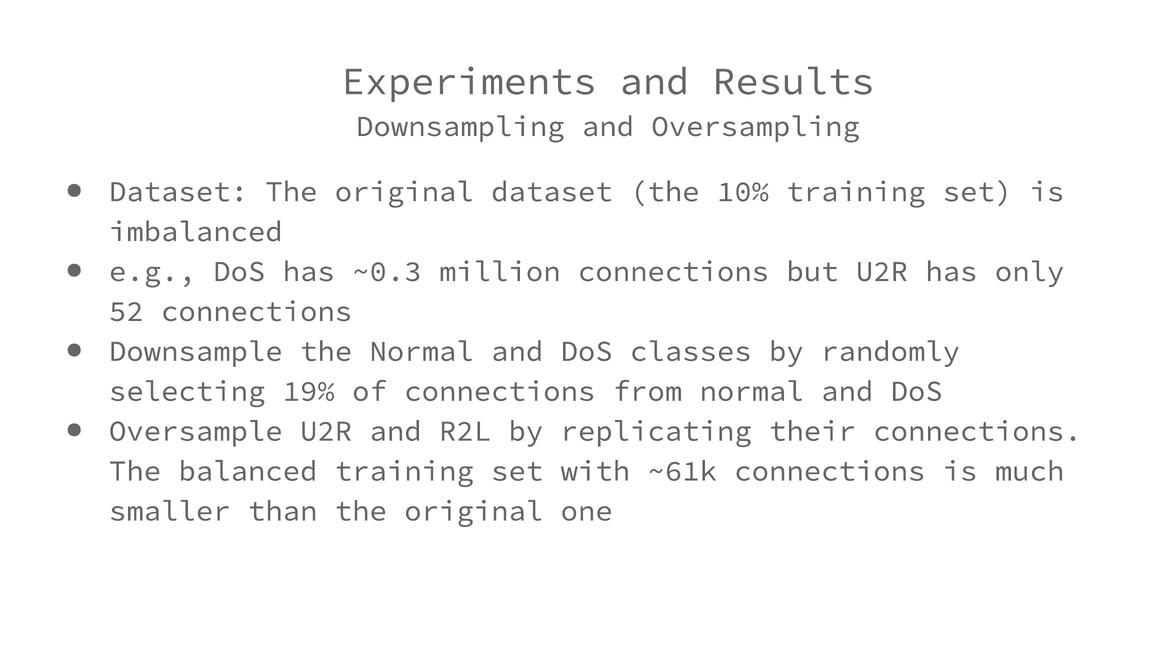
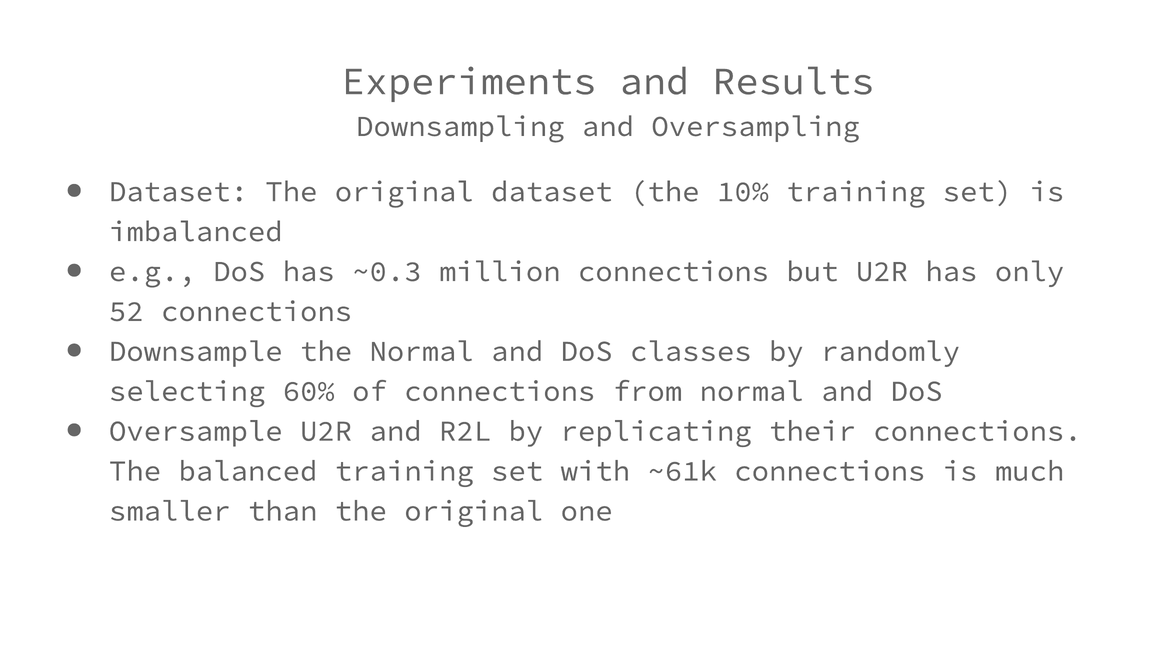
19%: 19% -> 60%
